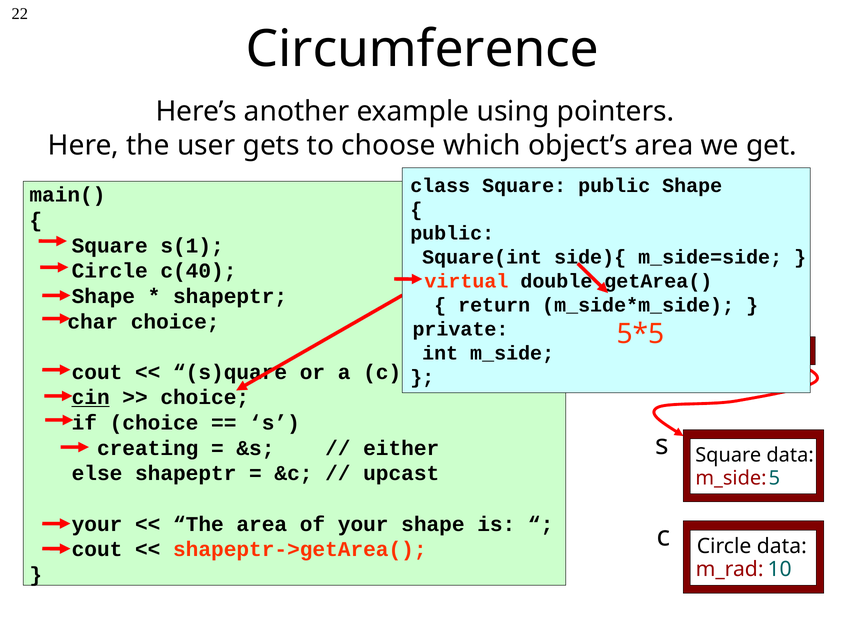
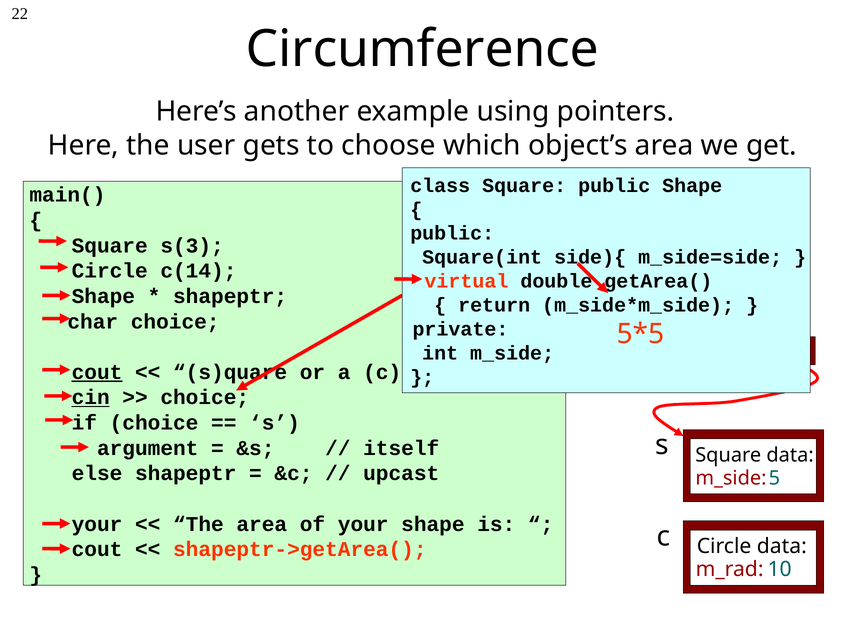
s(1: s(1 -> s(3
c(40: c(40 -> c(14
cout at (97, 373) underline: none -> present
creating: creating -> argument
either: either -> itself
